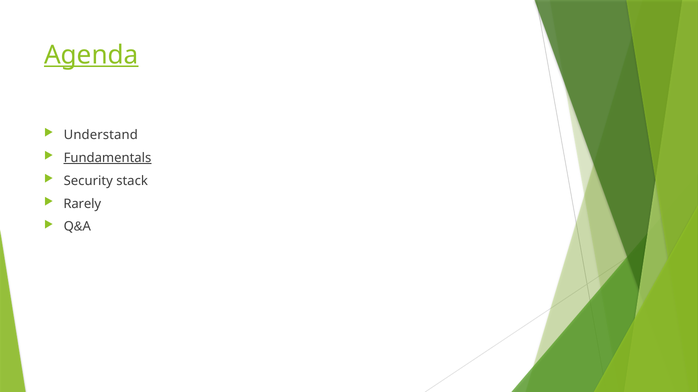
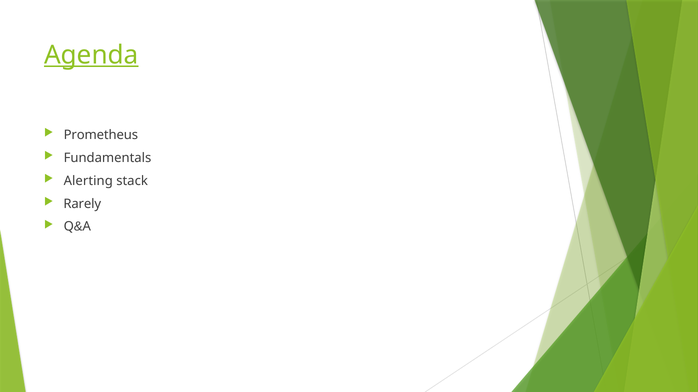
Understand: Understand -> Prometheus
Fundamentals underline: present -> none
Security: Security -> Alerting
